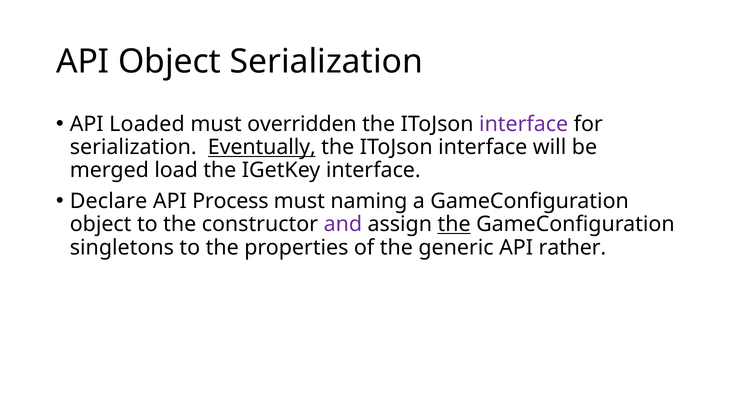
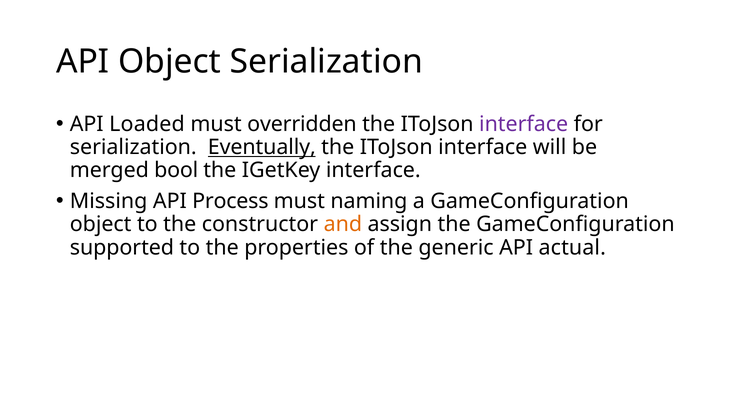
load: load -> bool
Declare: Declare -> Missing
and colour: purple -> orange
the at (454, 225) underline: present -> none
singletons: singletons -> supported
rather: rather -> actual
